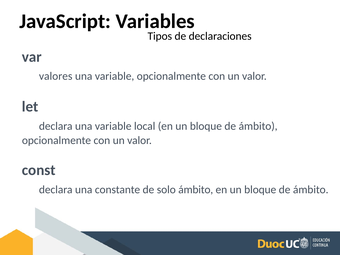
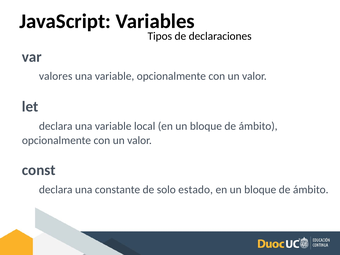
solo ámbito: ámbito -> estado
